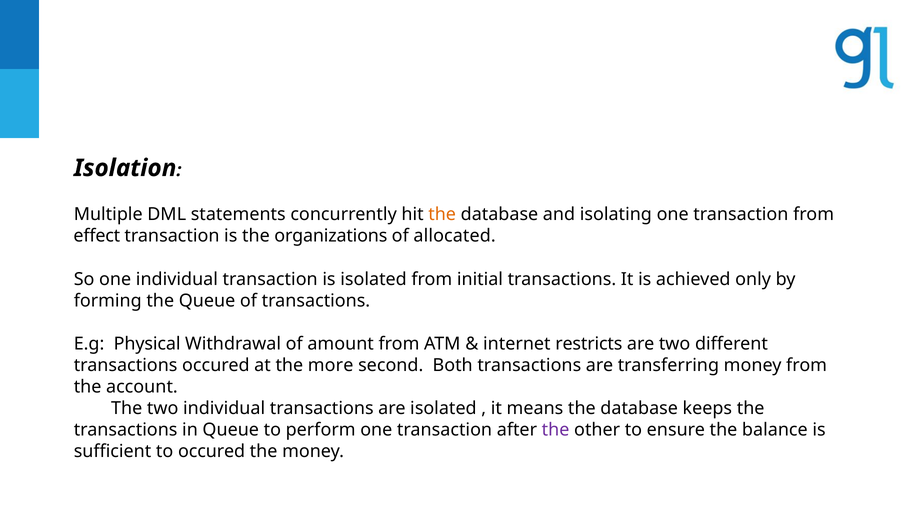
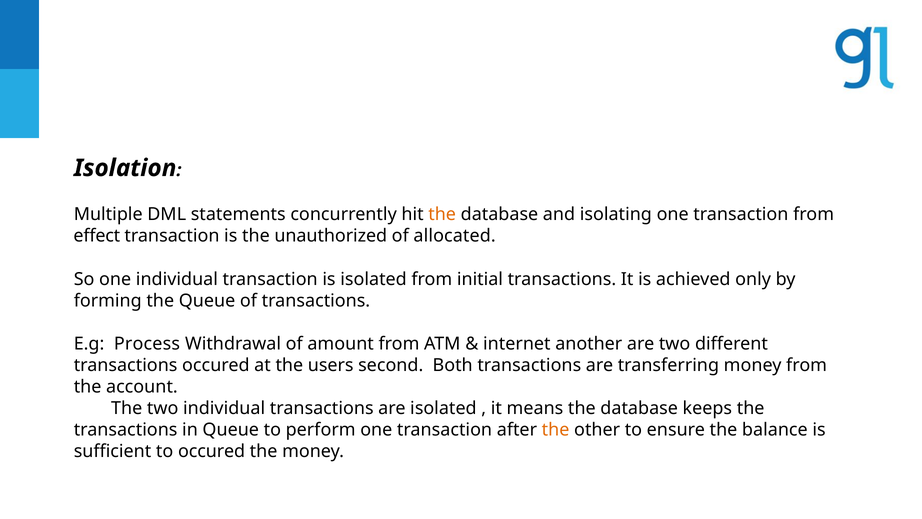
organizations: organizations -> unauthorized
Physical: Physical -> Process
restricts: restricts -> another
more: more -> users
the at (556, 430) colour: purple -> orange
